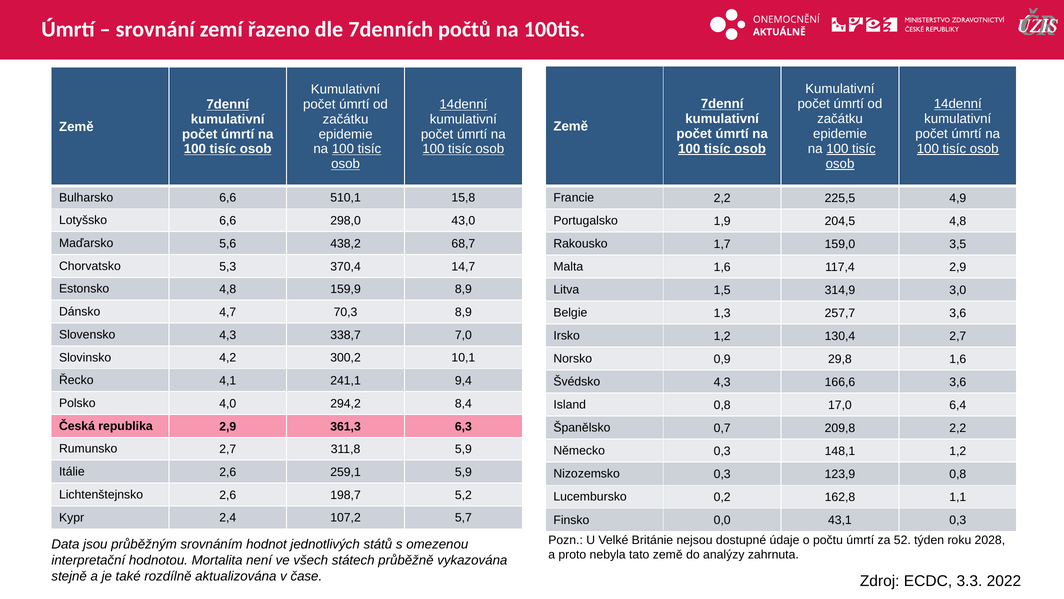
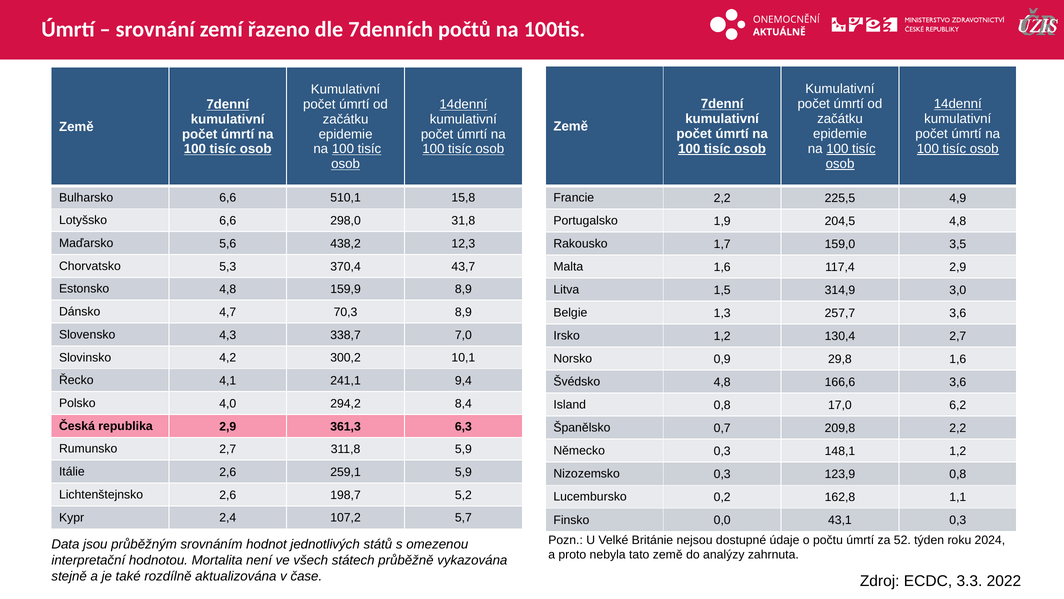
43,0: 43,0 -> 31,8
68,7: 68,7 -> 12,3
14,7: 14,7 -> 43,7
Švédsko 4,3: 4,3 -> 4,8
6,4: 6,4 -> 6,2
2028: 2028 -> 2024
